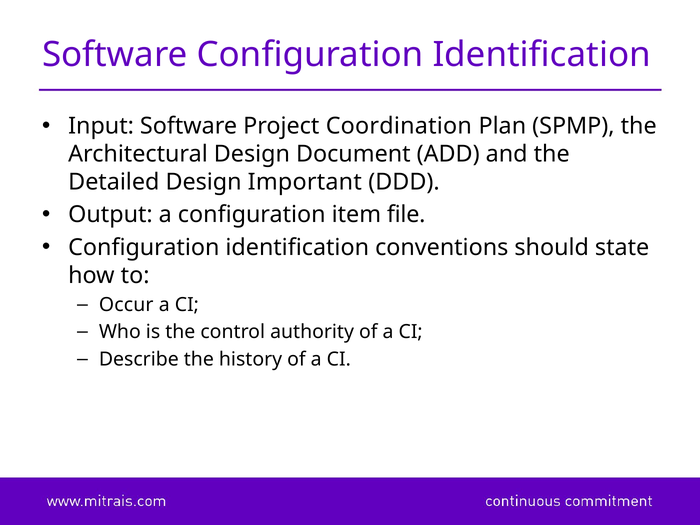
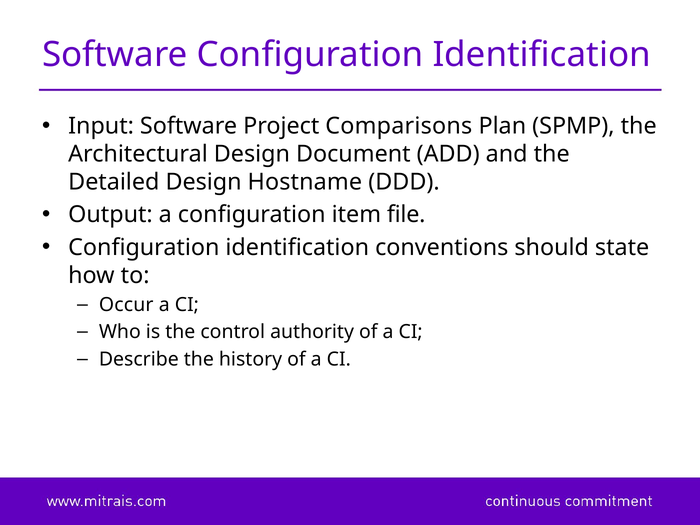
Coordination: Coordination -> Comparisons
Important: Important -> Hostname
